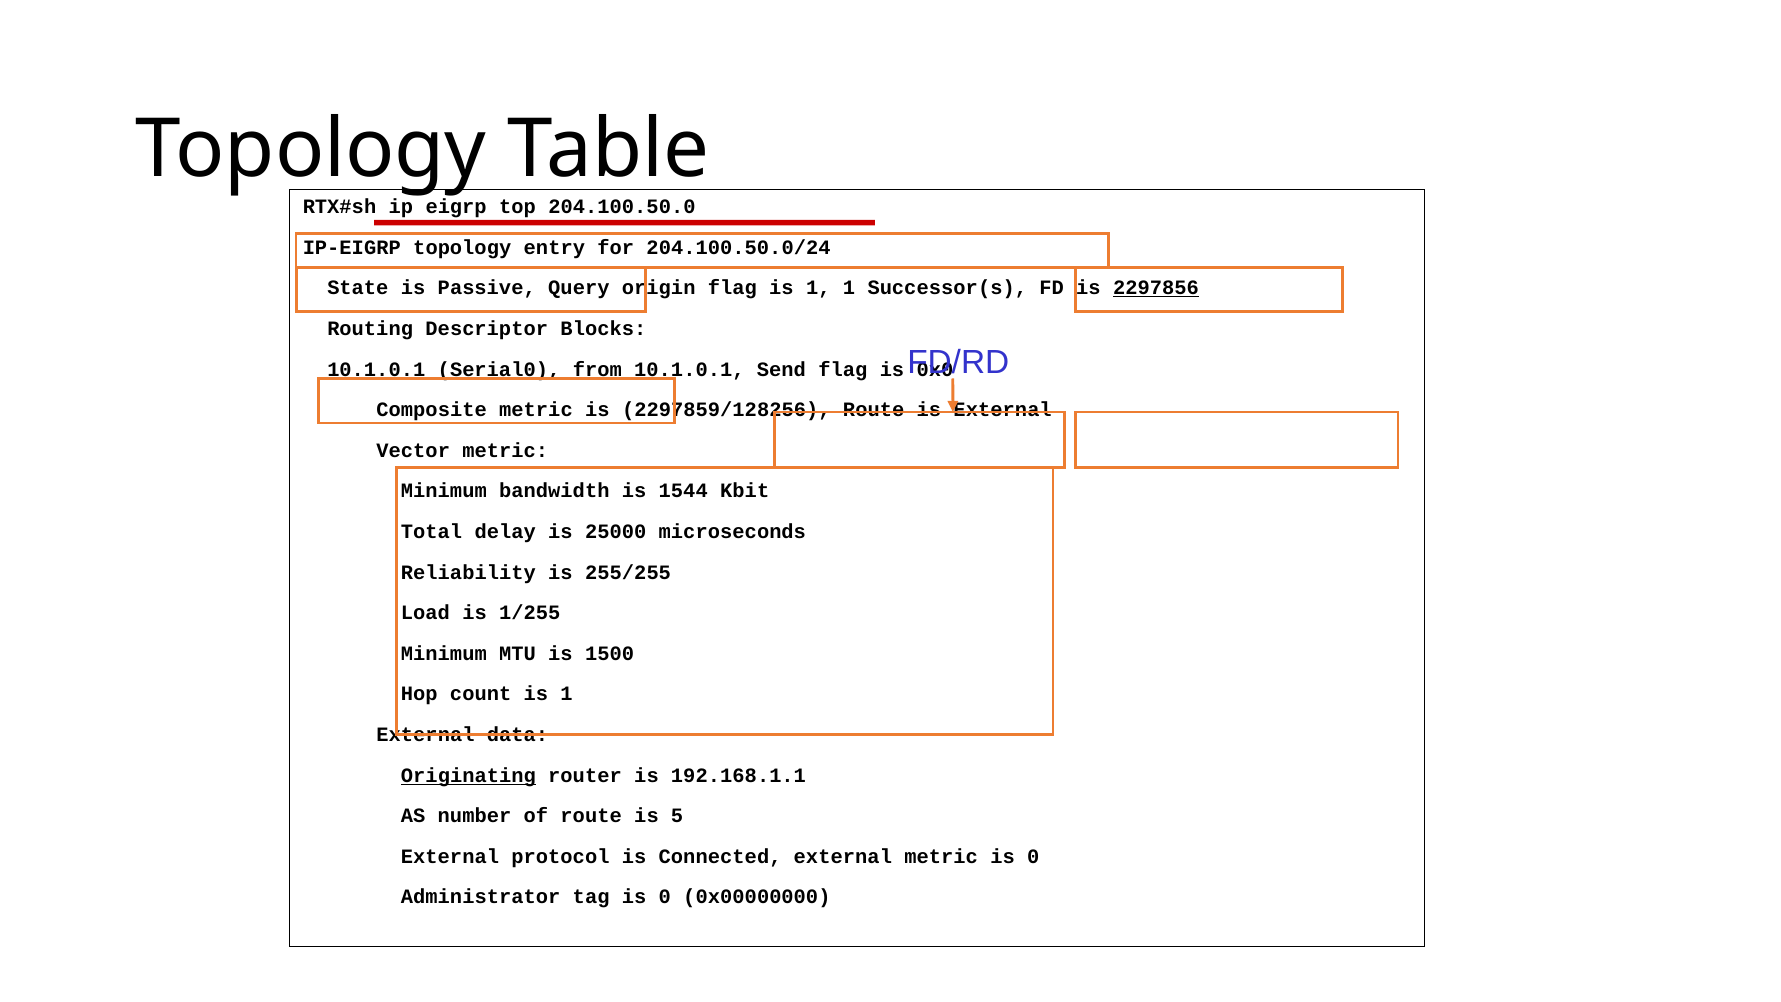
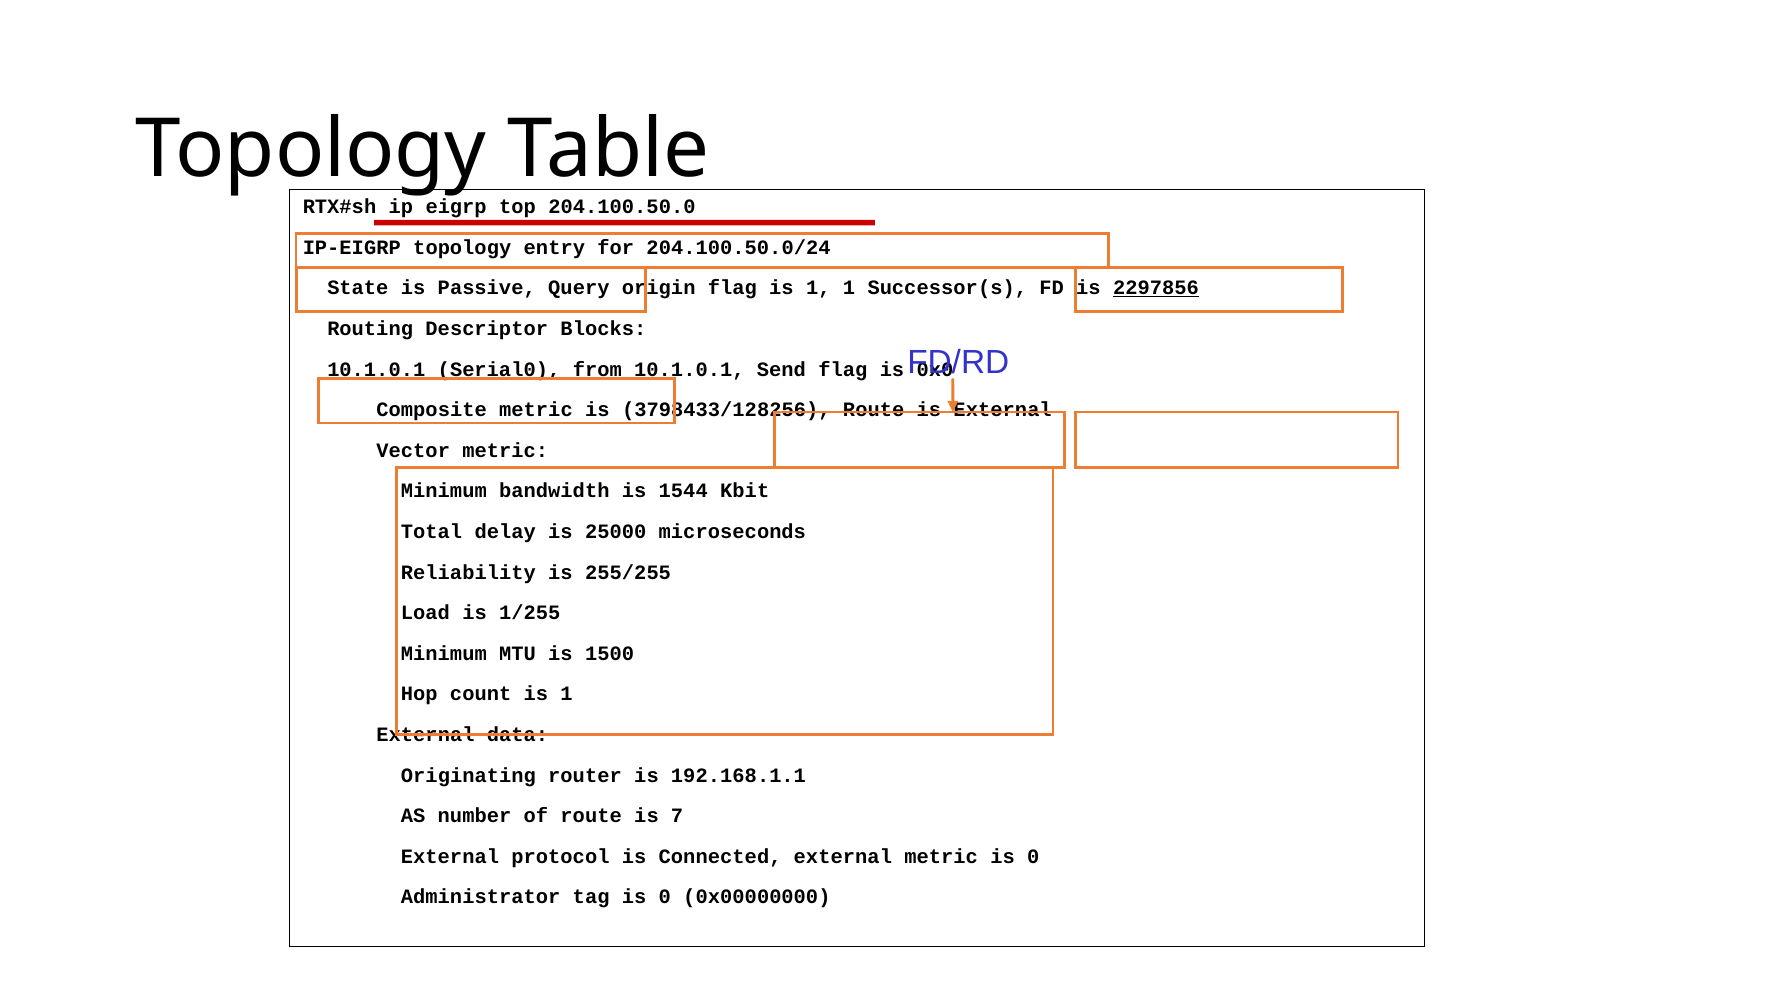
2297859/128256: 2297859/128256 -> 3798433/128256
Originating underline: present -> none
5: 5 -> 7
